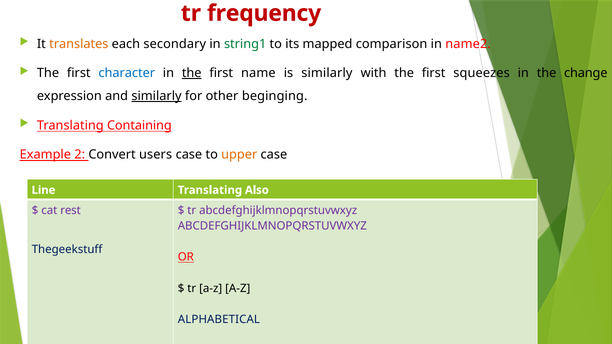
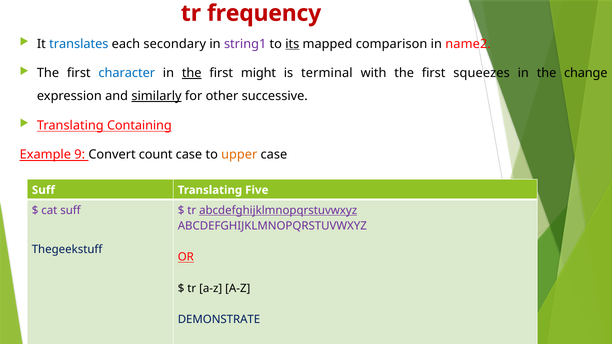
translates colour: orange -> blue
string1 colour: green -> purple
its underline: none -> present
name: name -> might
is similarly: similarly -> terminal
beginging: beginging -> successive
2: 2 -> 9
users: users -> count
Line at (43, 190): Line -> Suff
Also: Also -> Five
cat rest: rest -> suff
abcdefghijklmnopqrstuvwxyz at (278, 210) underline: none -> present
ALPHABETICAL: ALPHABETICAL -> DEMONSTRATE
